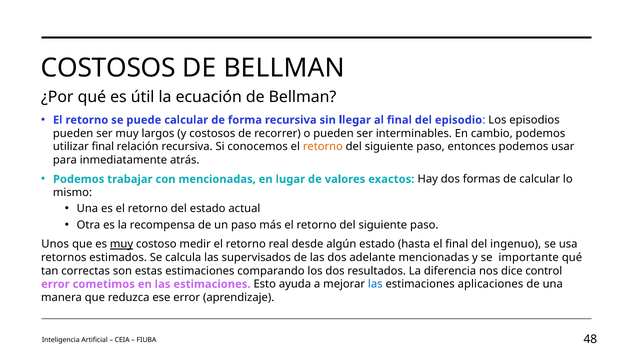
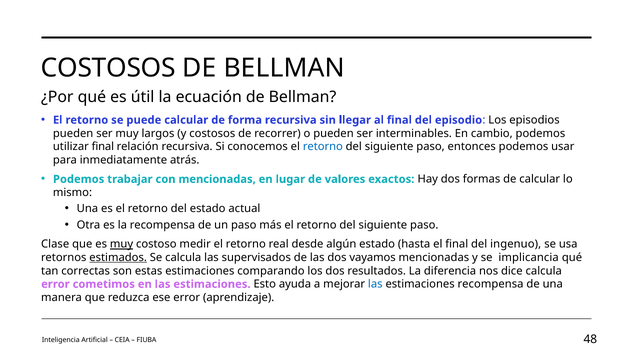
retorno at (323, 147) colour: orange -> blue
Unos: Unos -> Clase
estimados underline: none -> present
adelante: adelante -> vayamos
importante: importante -> implicancia
dice control: control -> calcula
estimaciones aplicaciones: aplicaciones -> recompensa
